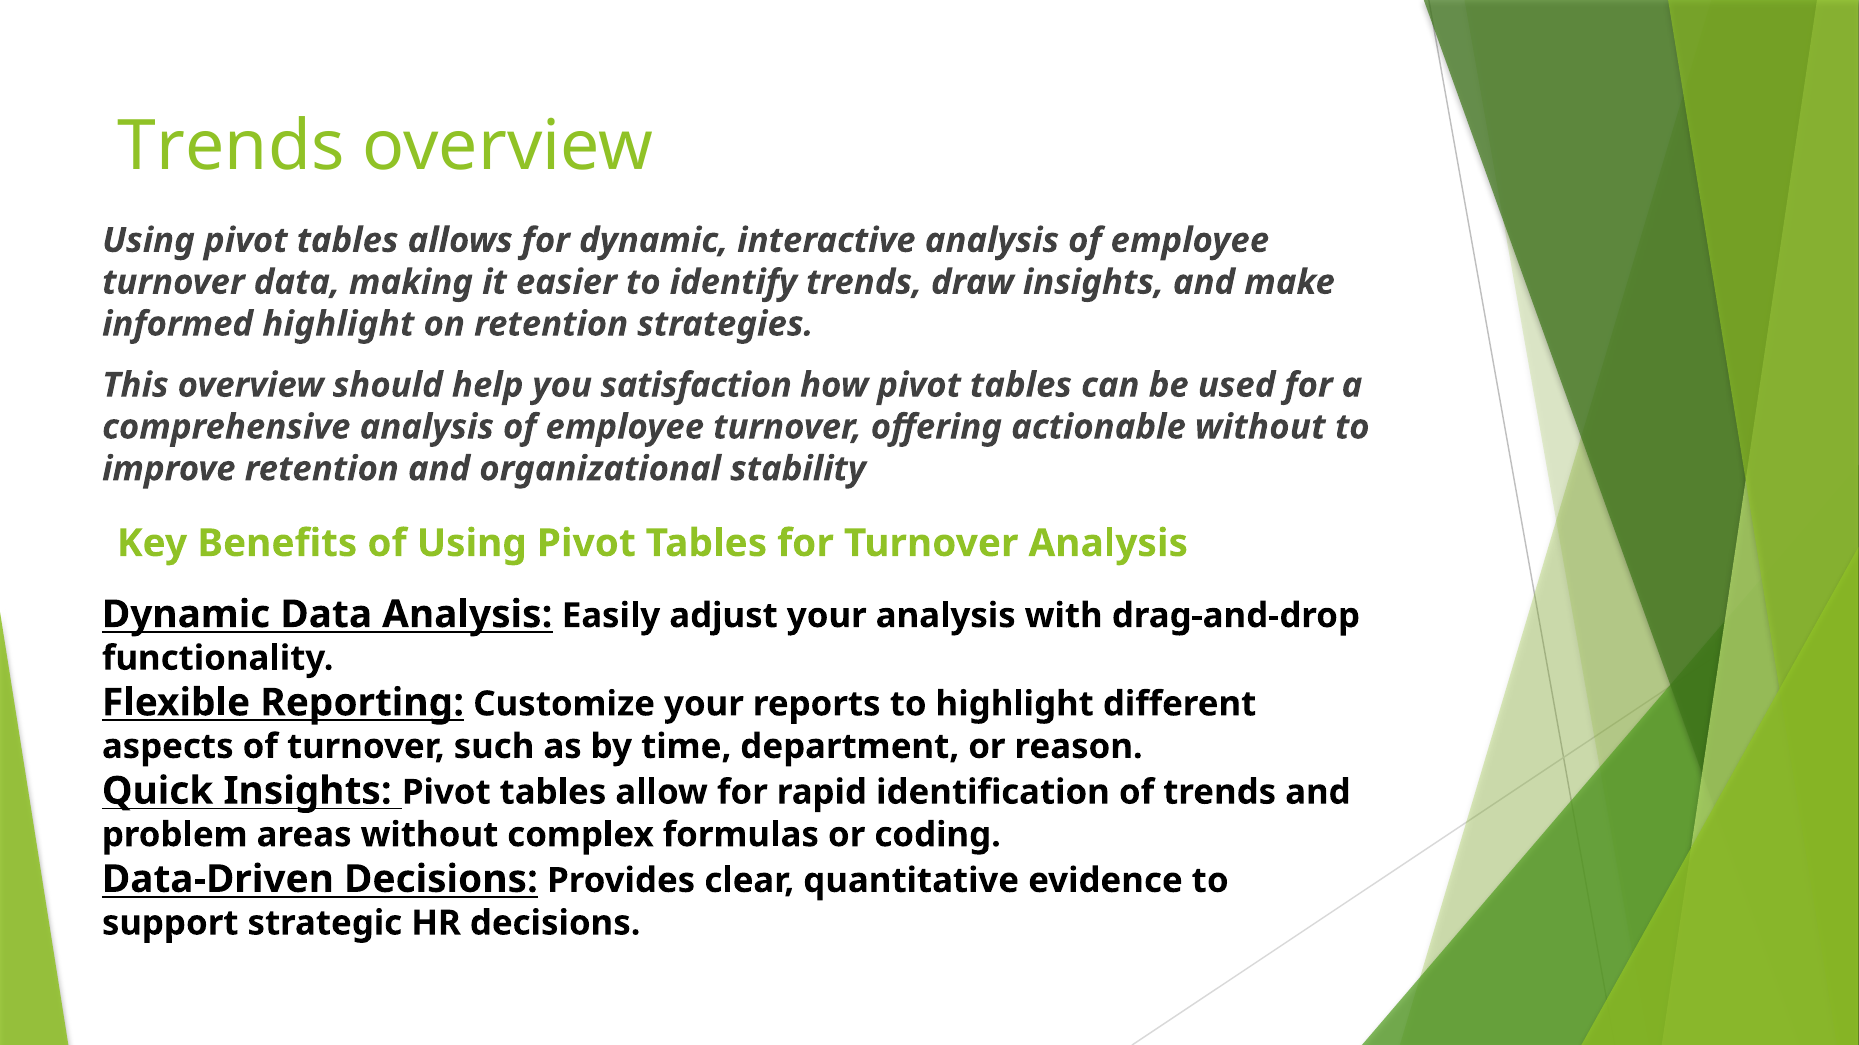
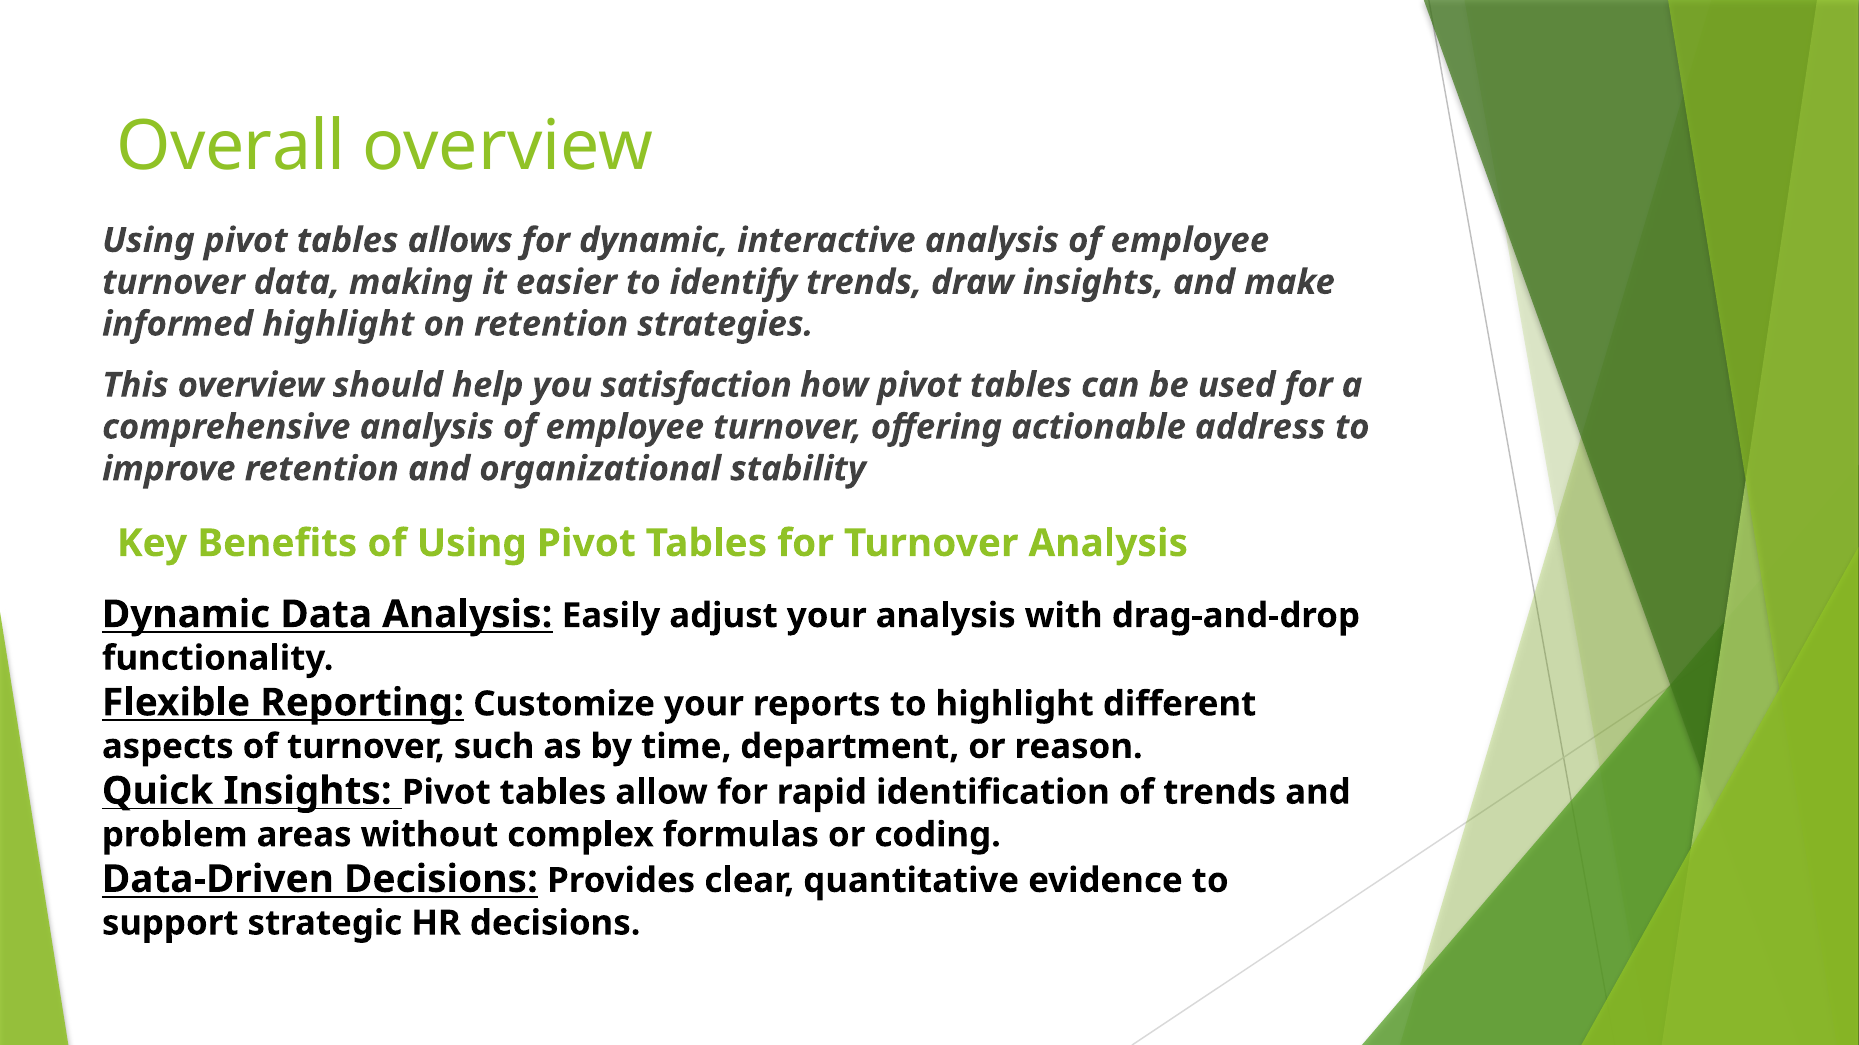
Trends at (231, 147): Trends -> Overall
actionable without: without -> address
